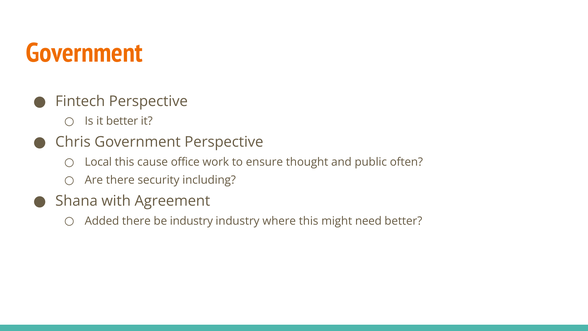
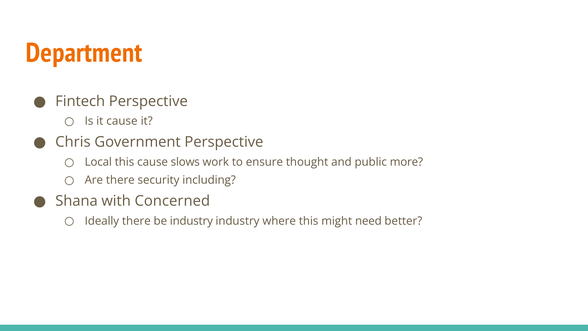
Government at (84, 53): Government -> Department
it better: better -> cause
office: office -> slows
often: often -> more
Agreement: Agreement -> Concerned
Added: Added -> Ideally
